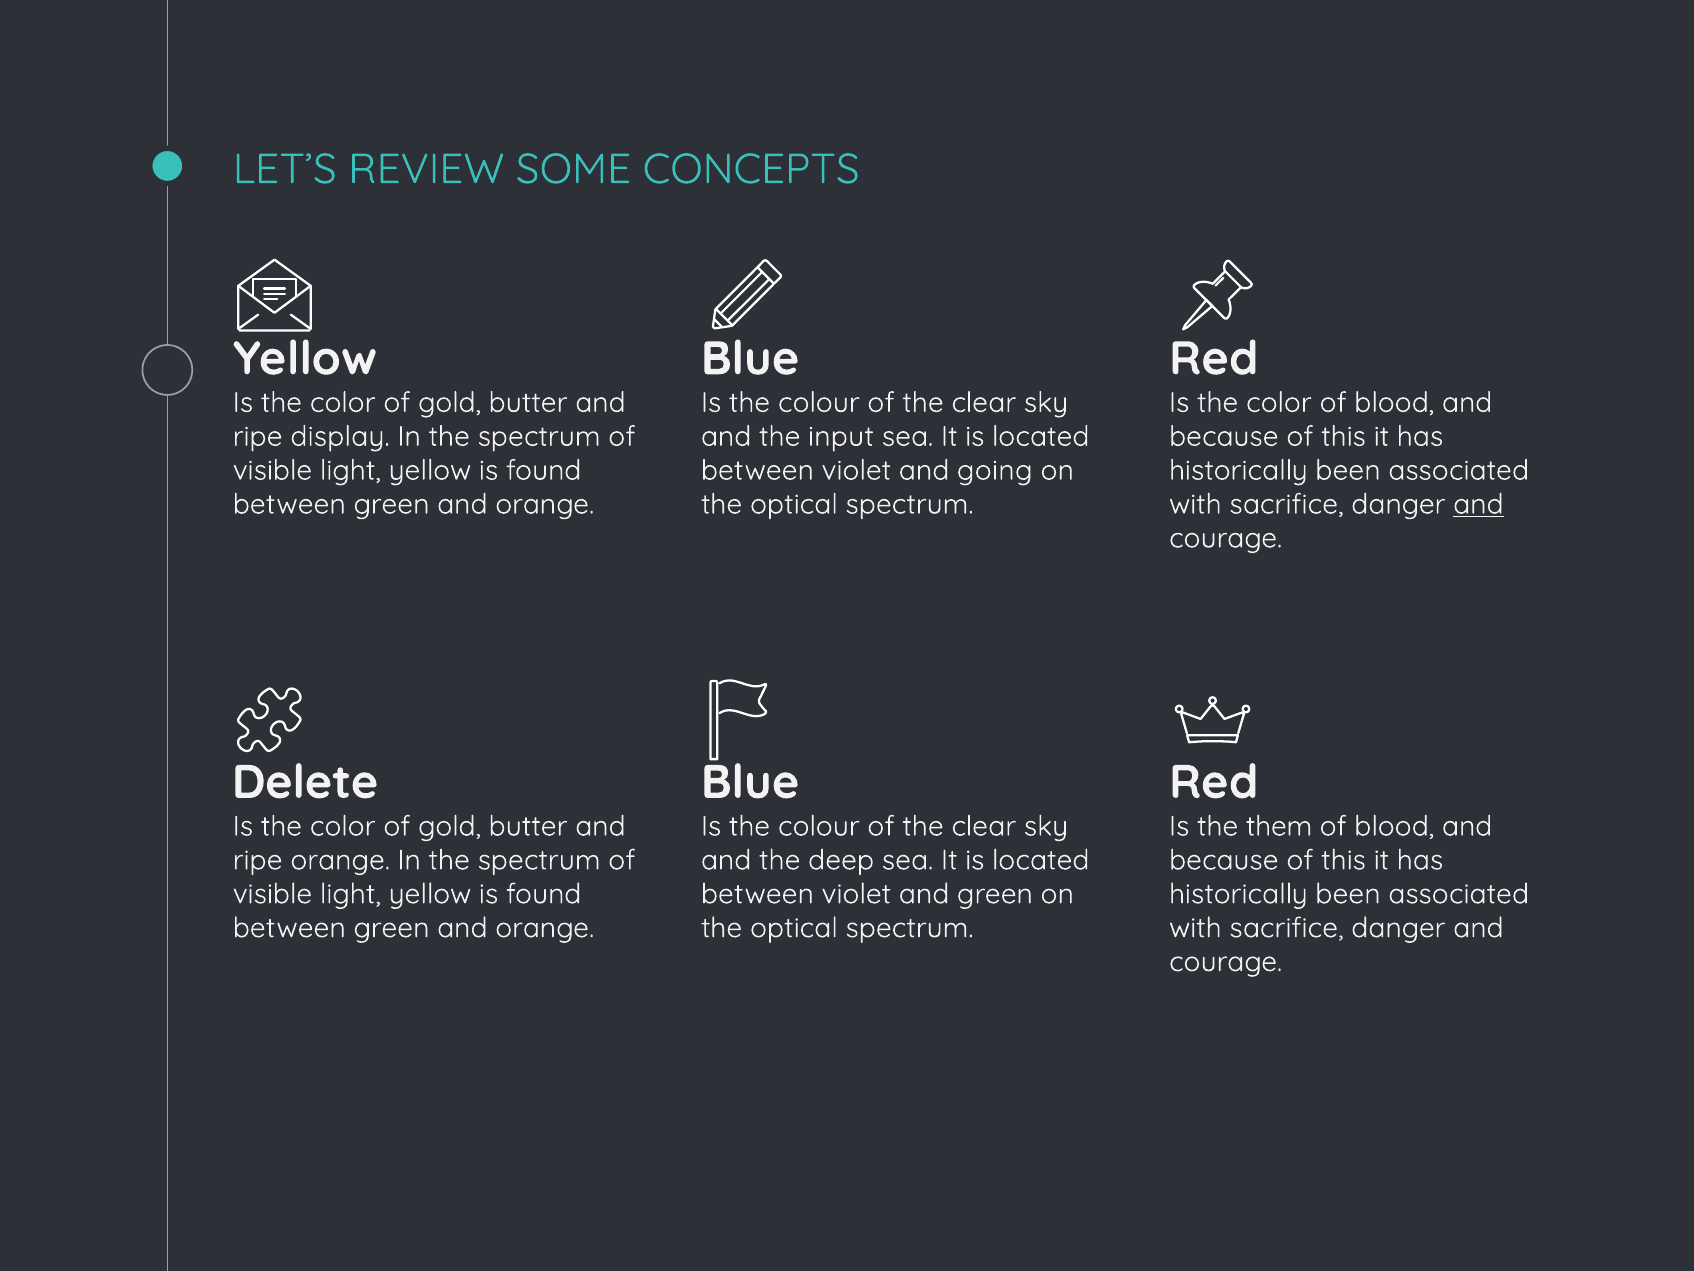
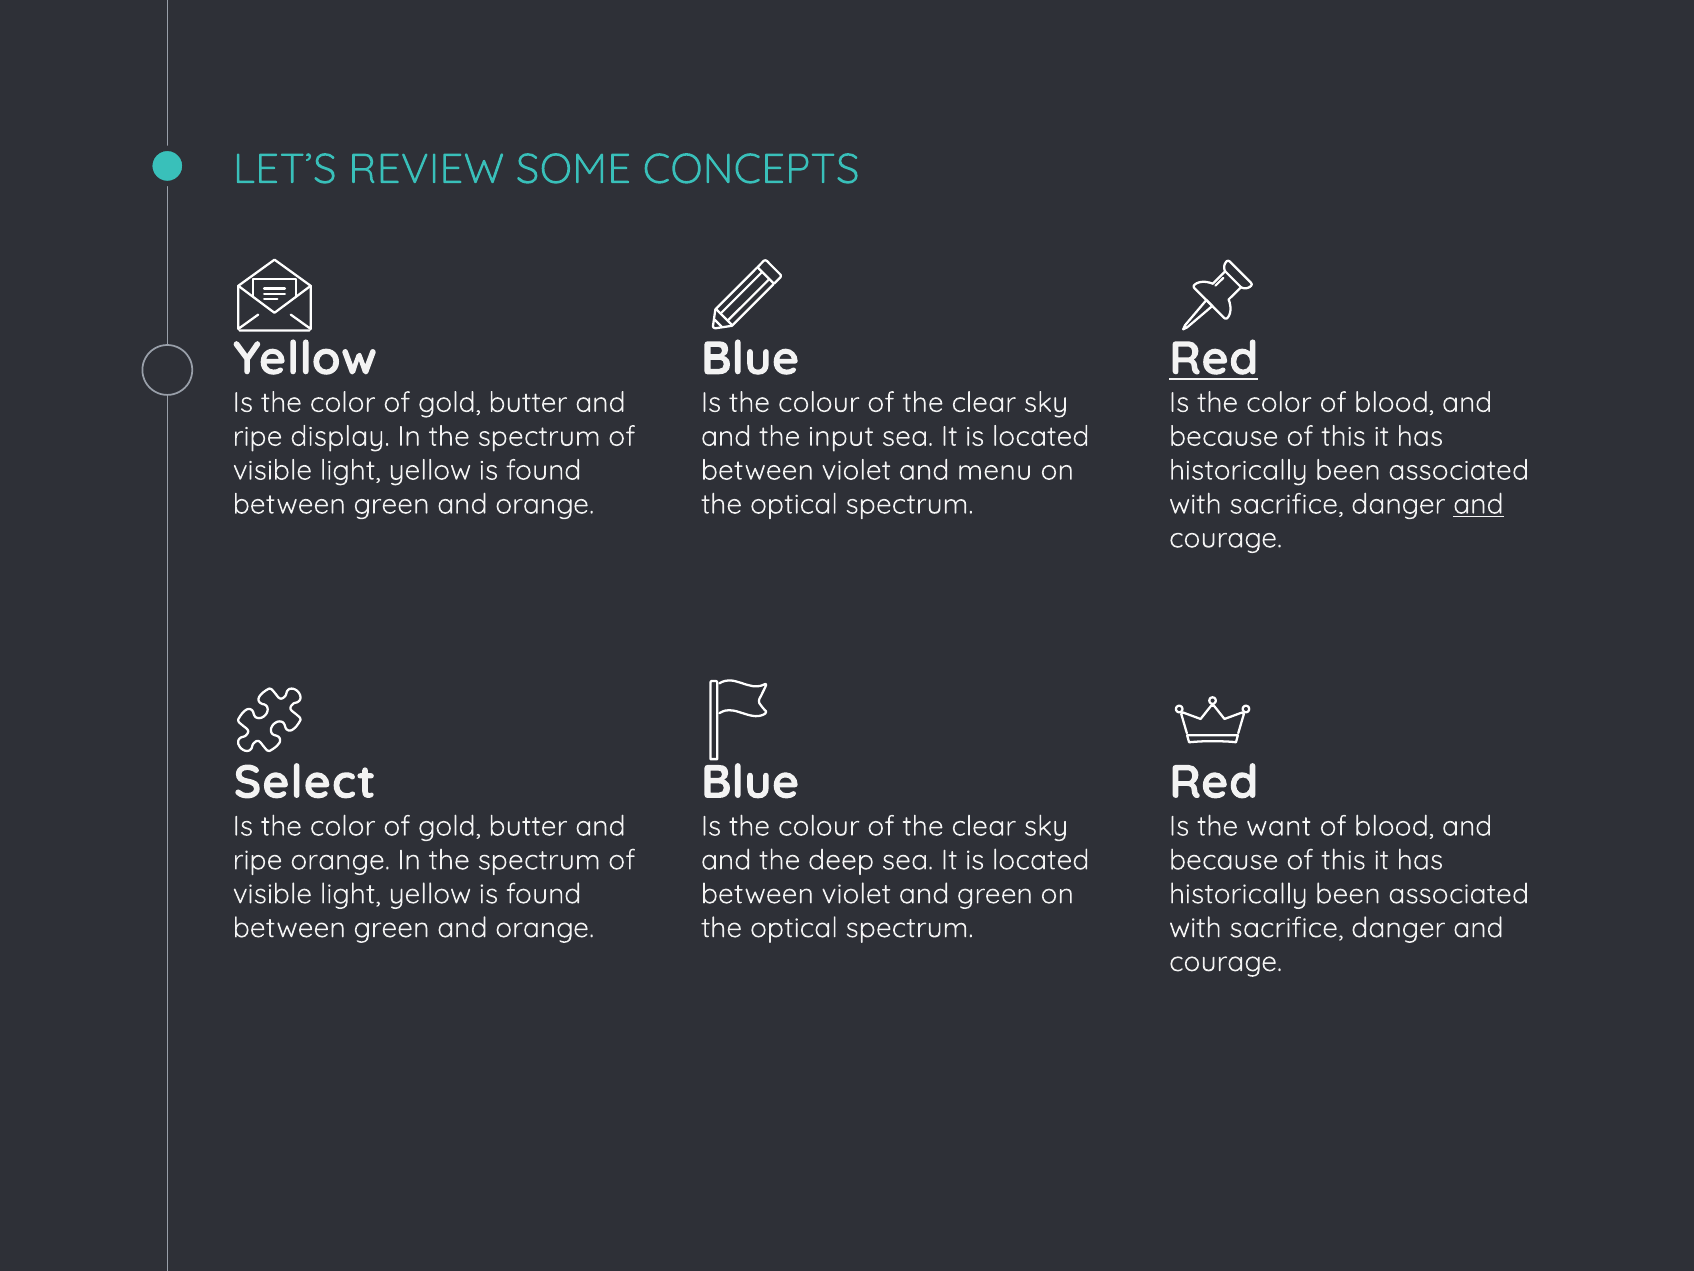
Red at (1214, 359) underline: none -> present
going: going -> menu
Delete: Delete -> Select
them: them -> want
